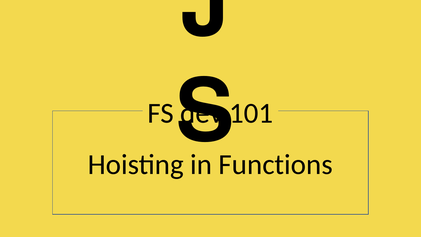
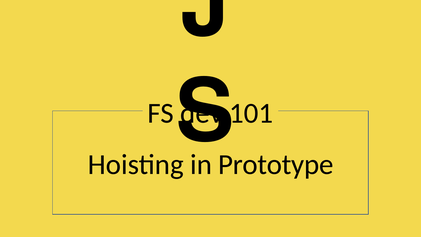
Functions: Functions -> Prototype
